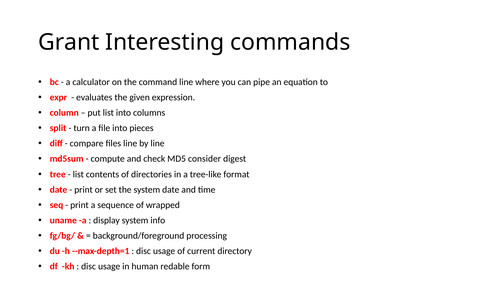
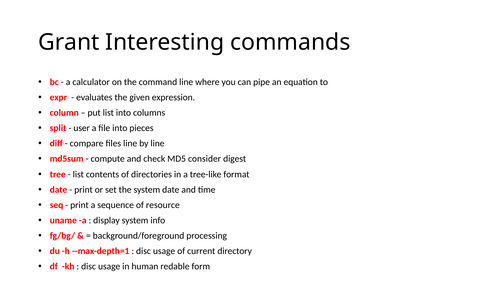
turn: turn -> user
wrapped: wrapped -> resource
